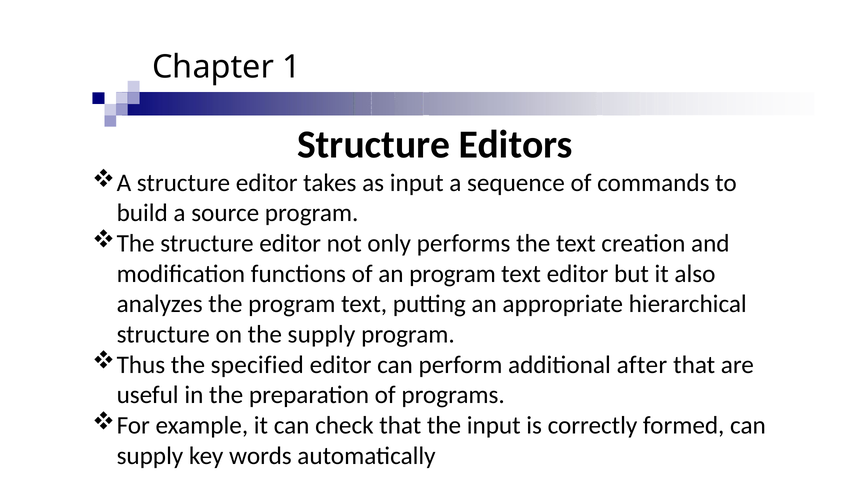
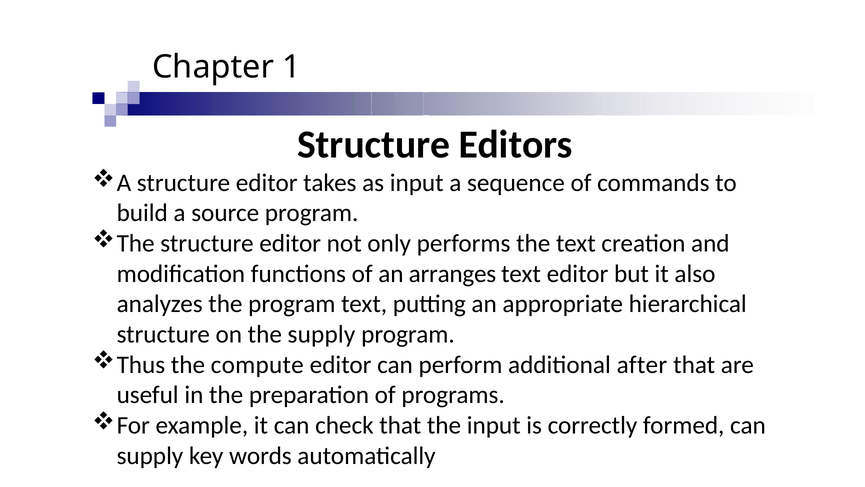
an program: program -> arranges
specified: specified -> compute
